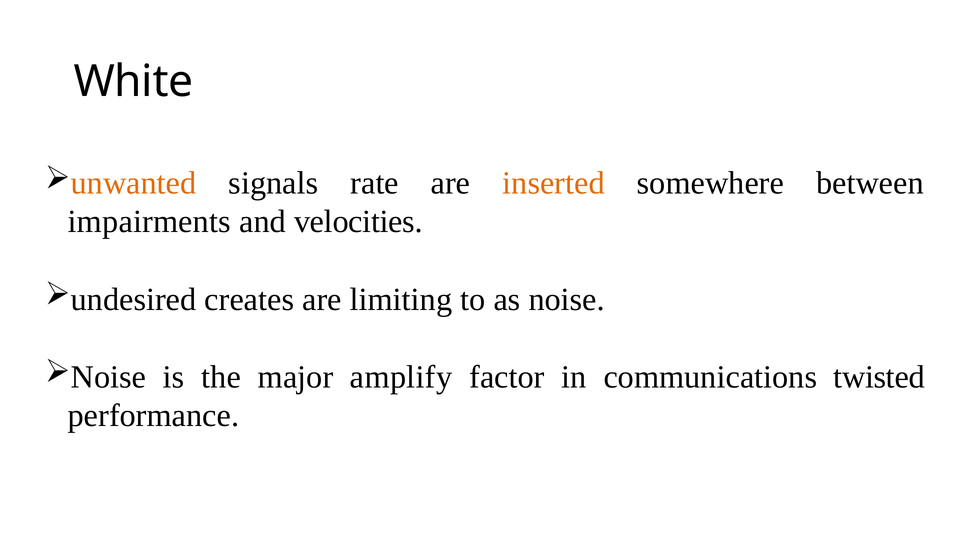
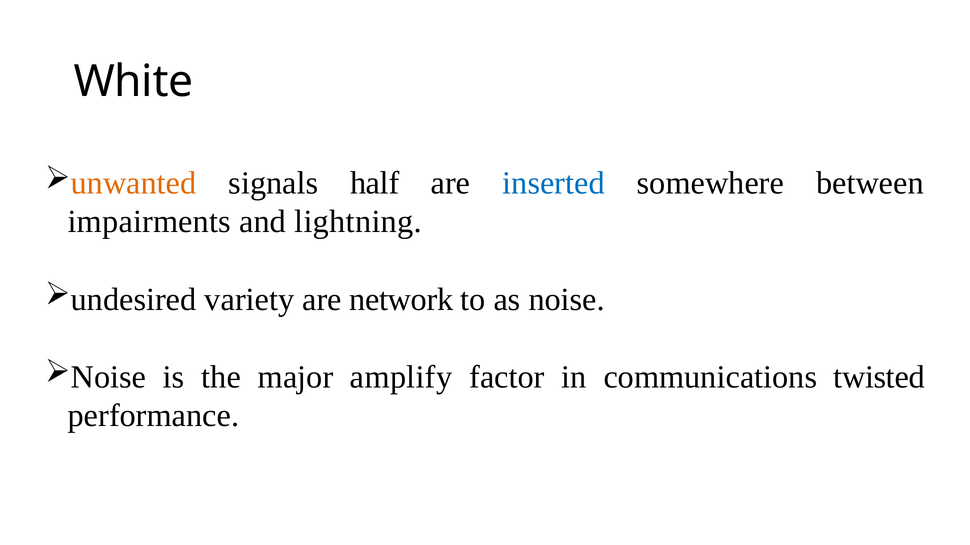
rate: rate -> half
inserted colour: orange -> blue
velocities: velocities -> lightning
creates: creates -> variety
limiting: limiting -> network
